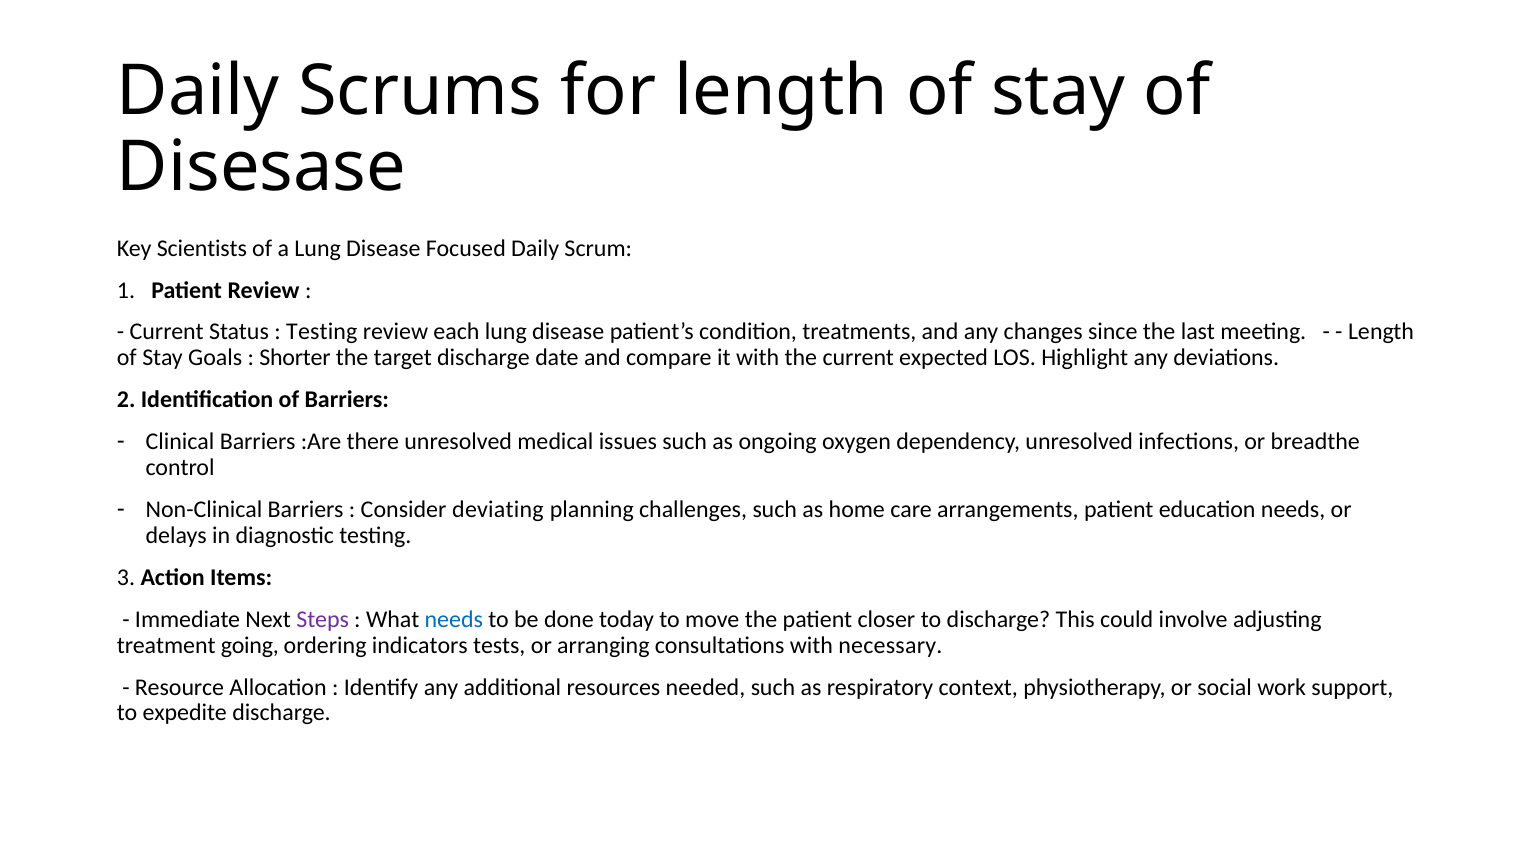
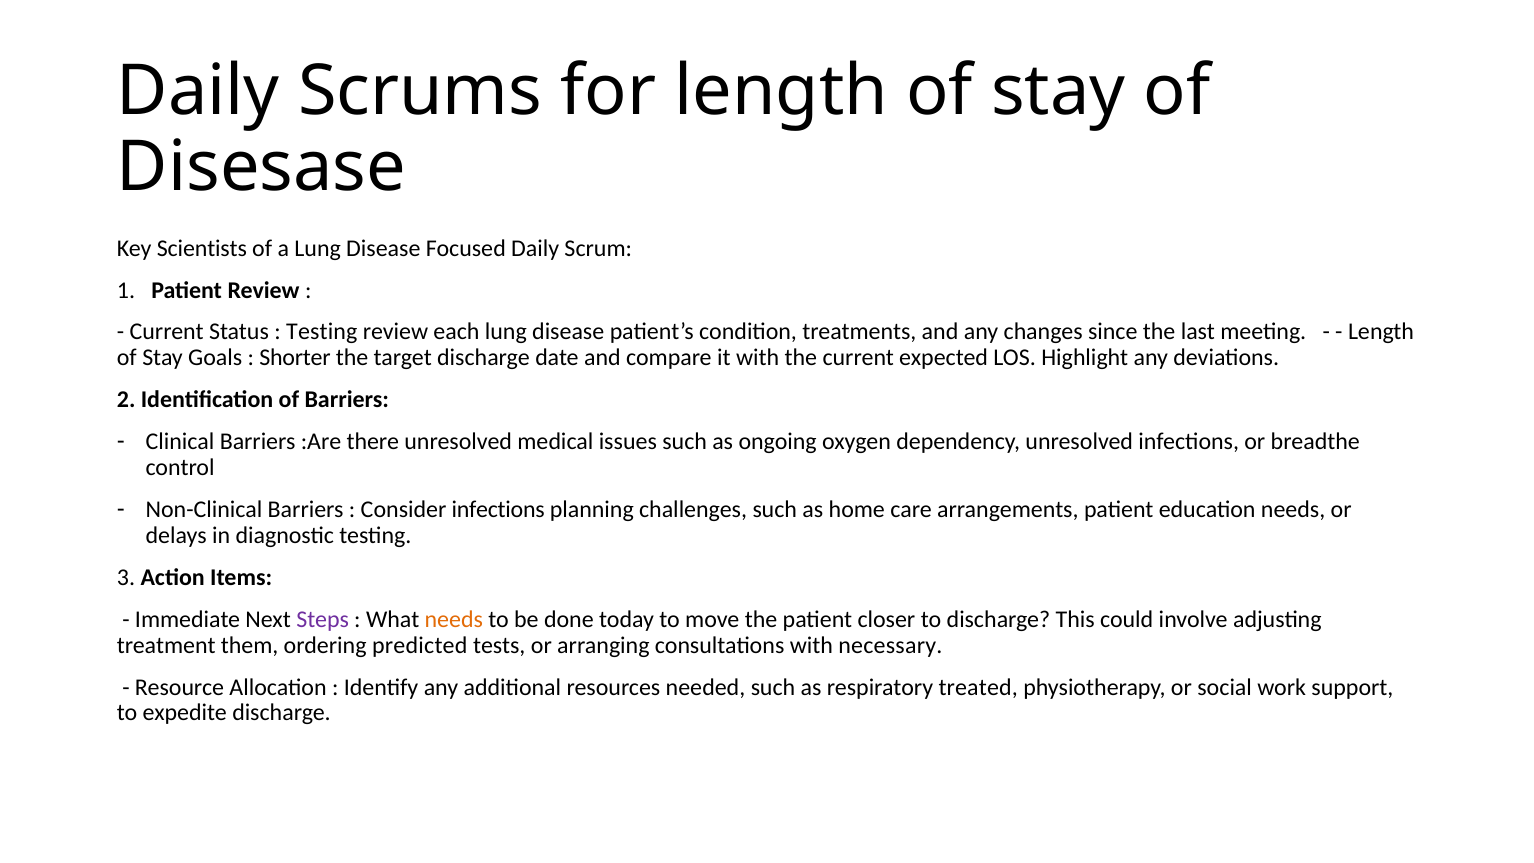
Consider deviating: deviating -> infections
needs at (454, 619) colour: blue -> orange
going: going -> them
indicators: indicators -> predicted
context: context -> treated
